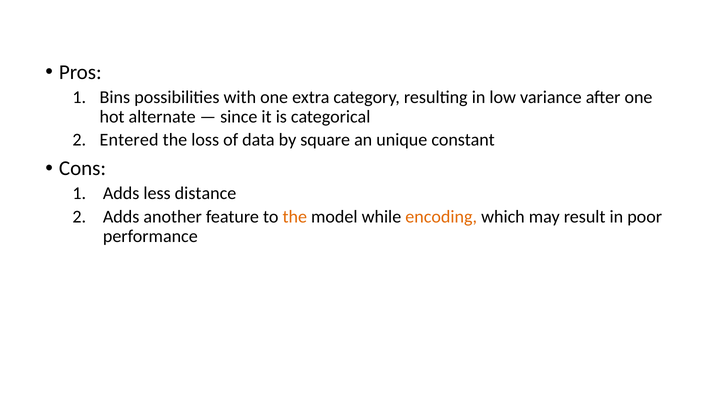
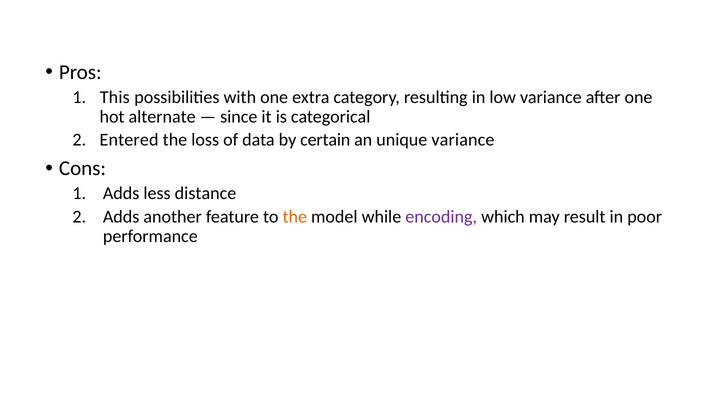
Bins: Bins -> This
square: square -> certain
unique constant: constant -> variance
encoding colour: orange -> purple
